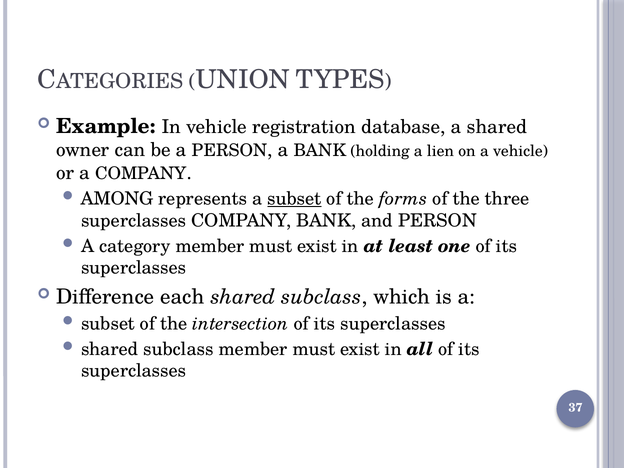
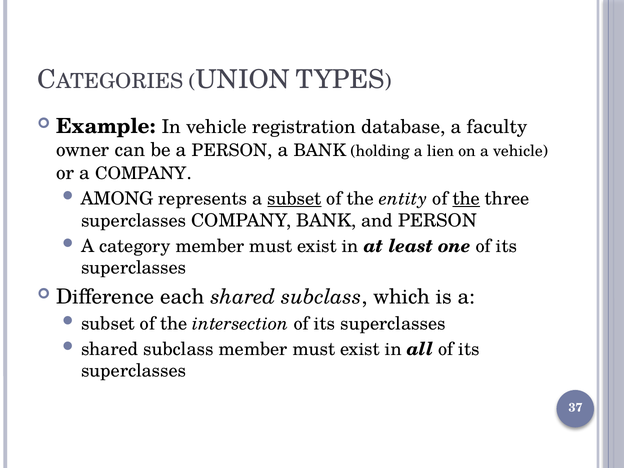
a shared: shared -> faculty
forms: forms -> entity
the at (466, 199) underline: none -> present
